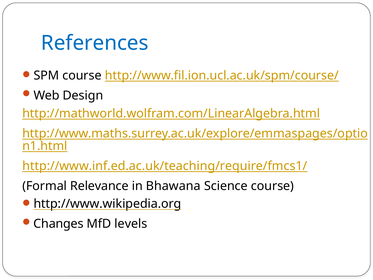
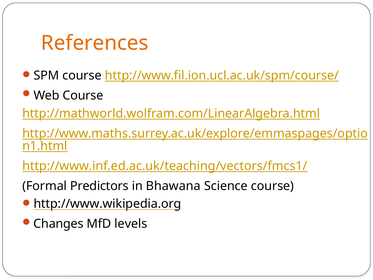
References colour: blue -> orange
Web Design: Design -> Course
http://www.inf.ed.ac.uk/teaching/require/fmcs1/: http://www.inf.ed.ac.uk/teaching/require/fmcs1/ -> http://www.inf.ed.ac.uk/teaching/vectors/fmcs1/
Relevance: Relevance -> Predictors
